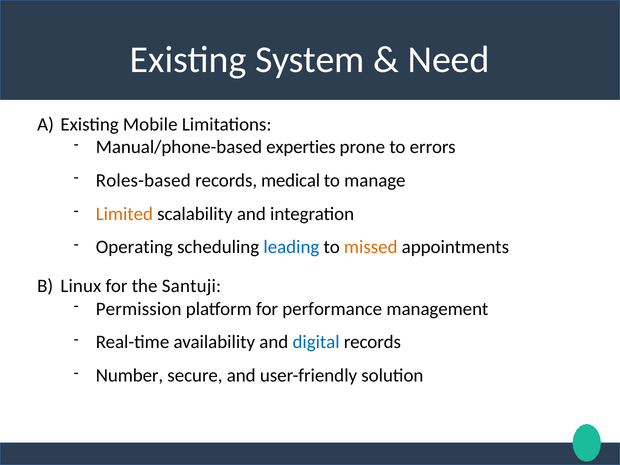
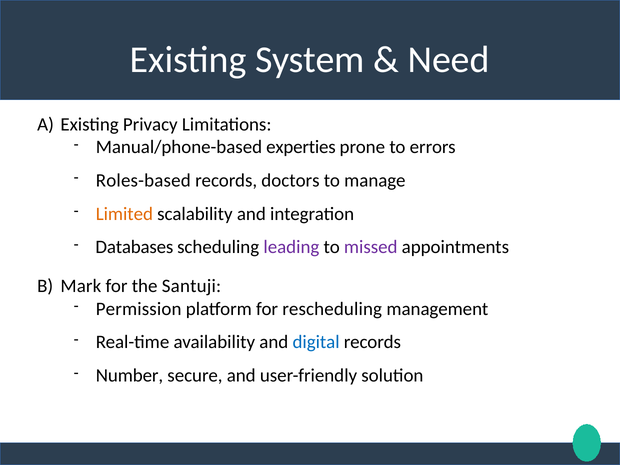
Mobile: Mobile -> Privacy
medical: medical -> doctors
Operating: Operating -> Databases
leading colour: blue -> purple
missed colour: orange -> purple
Linux: Linux -> Mark
performance: performance -> rescheduling
